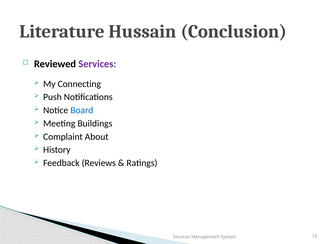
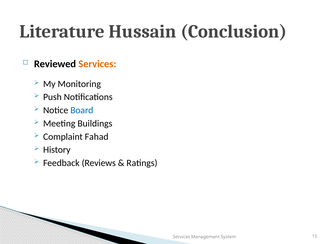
Services at (97, 64) colour: purple -> orange
Connecting: Connecting -> Monitoring
About: About -> Fahad
